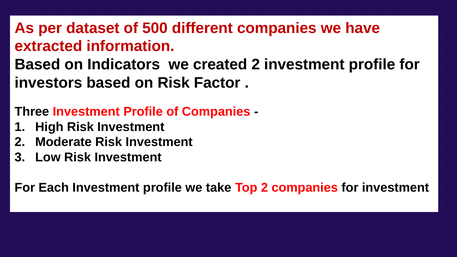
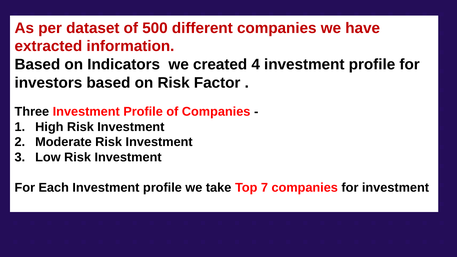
created 2: 2 -> 4
Top 2: 2 -> 7
